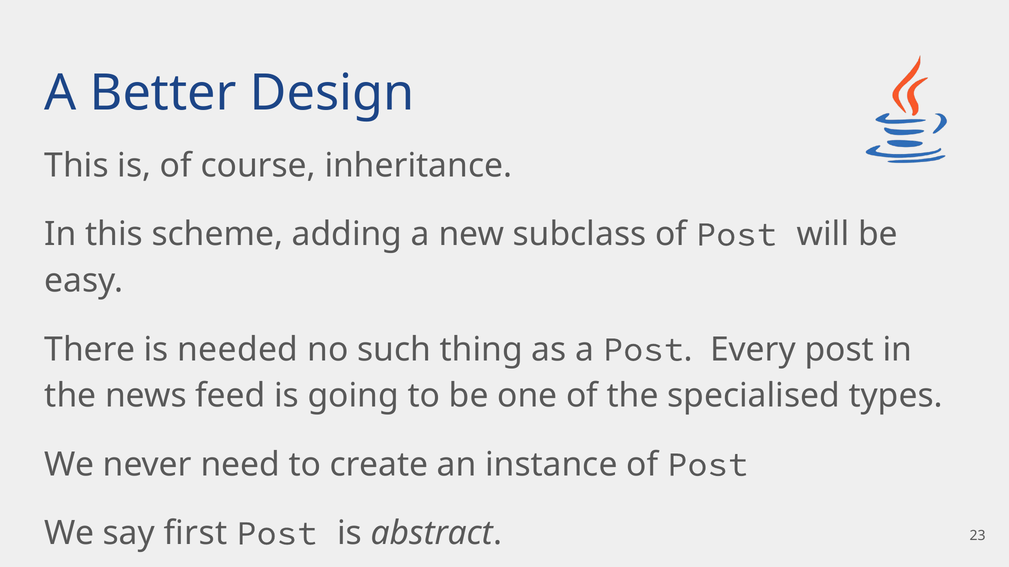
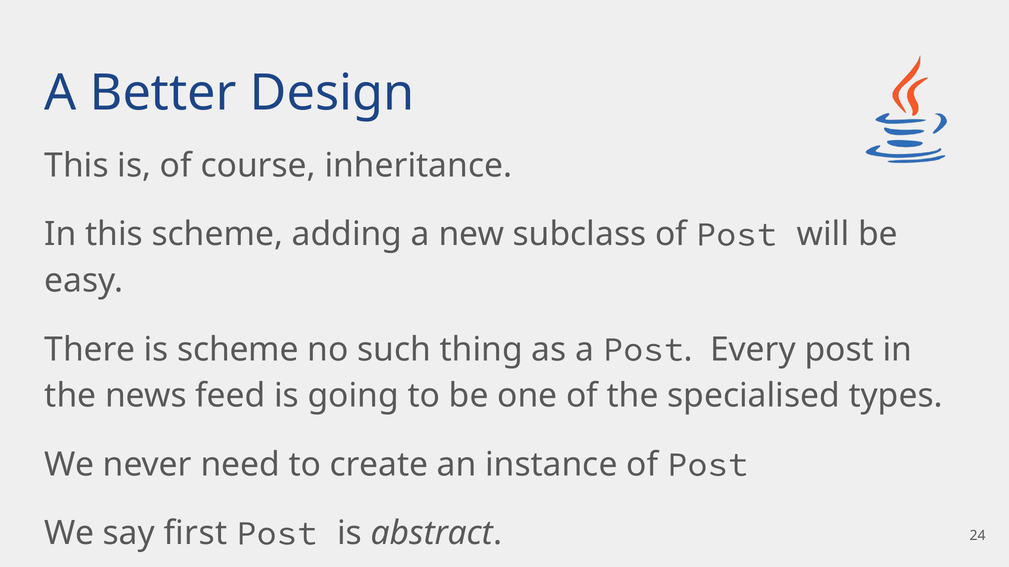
is needed: needed -> scheme
23: 23 -> 24
